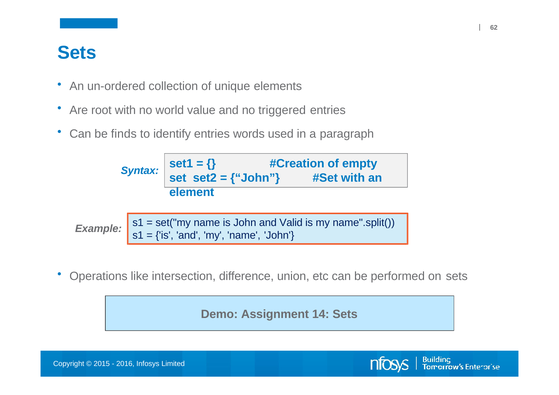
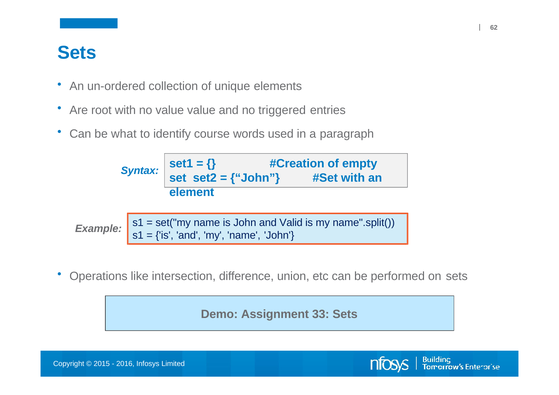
no world: world -> value
finds: finds -> what
identify entries: entries -> course
14: 14 -> 33
